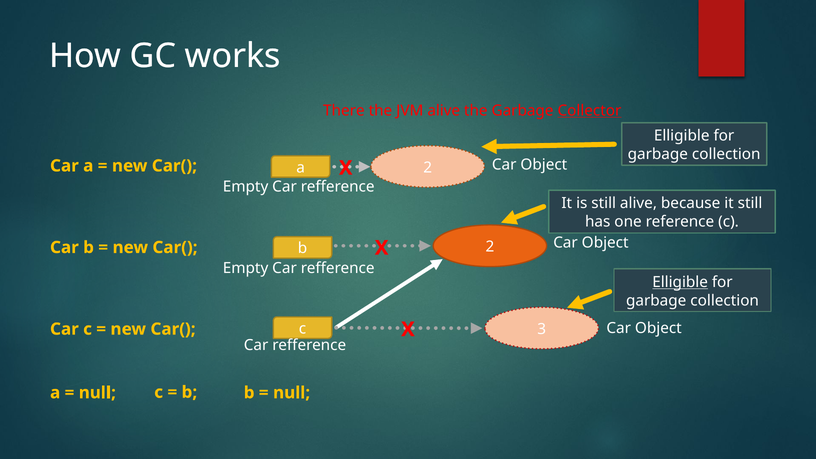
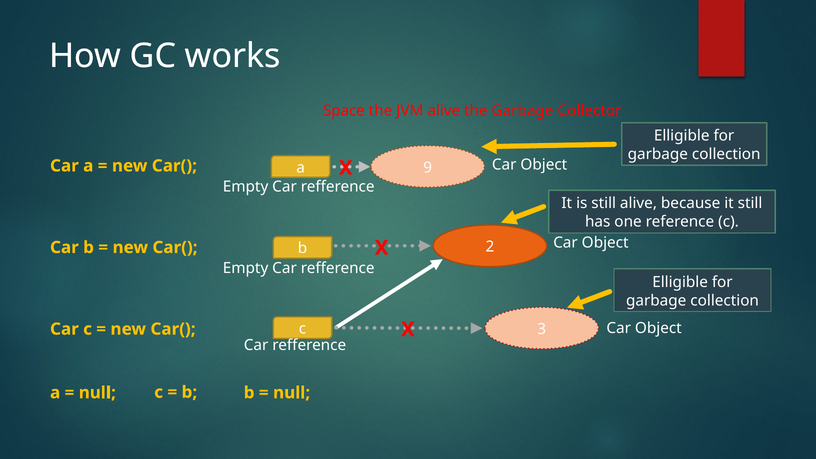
There: There -> Space
X 2: 2 -> 9
Elligible at (680, 282) underline: present -> none
